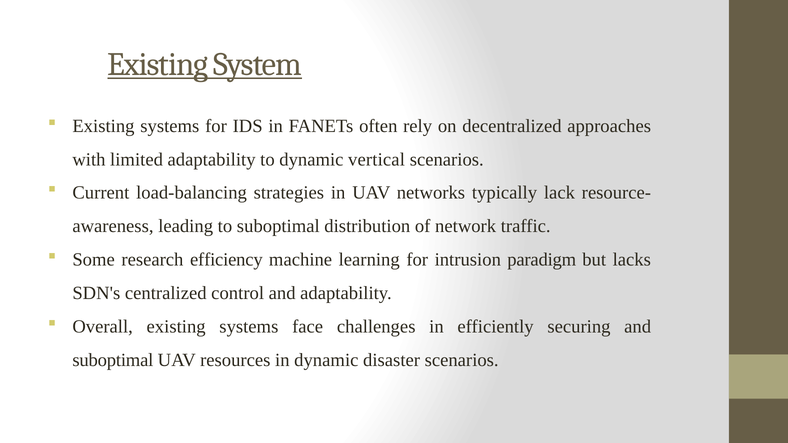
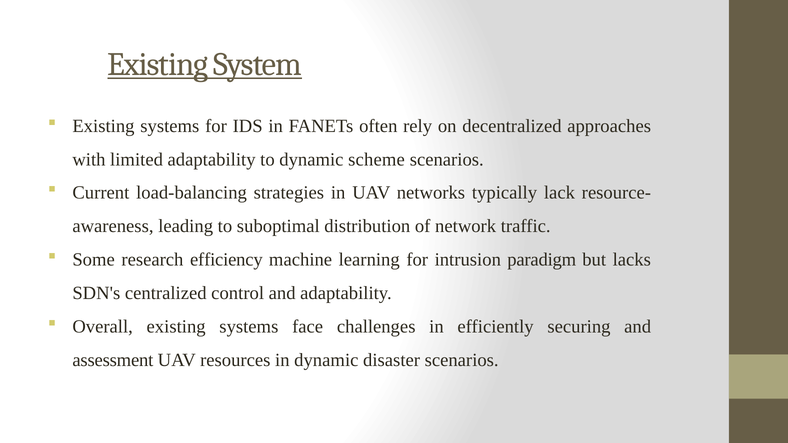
vertical: vertical -> scheme
suboptimal at (113, 360): suboptimal -> assessment
